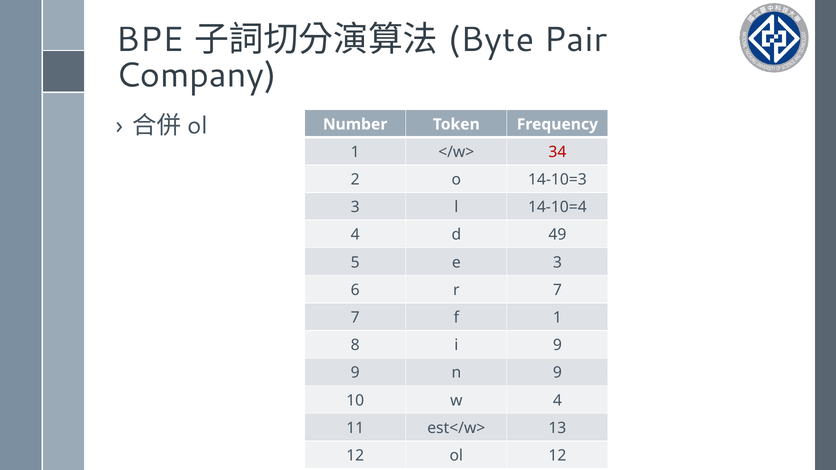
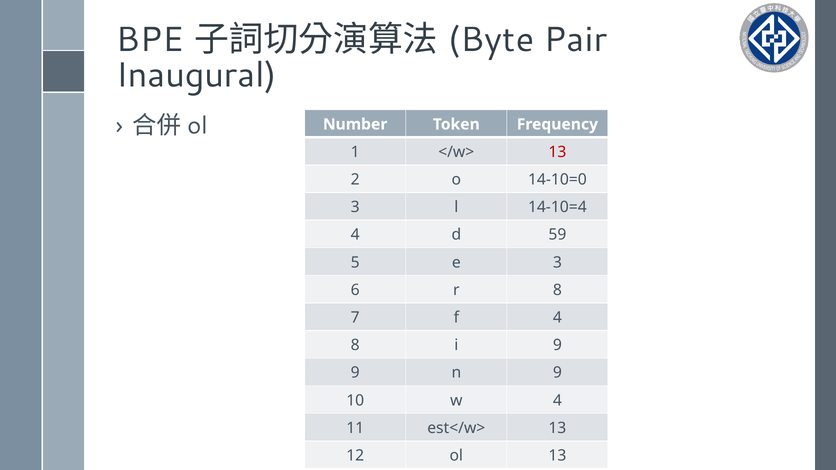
Company: Company -> Inaugural
</w> 34: 34 -> 13
14-10=3: 14-10=3 -> 14-10=0
49: 49 -> 59
r 7: 7 -> 8
f 1: 1 -> 4
ol 12: 12 -> 13
